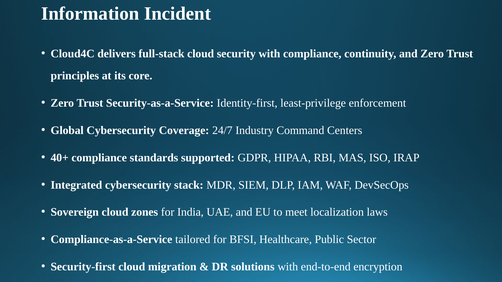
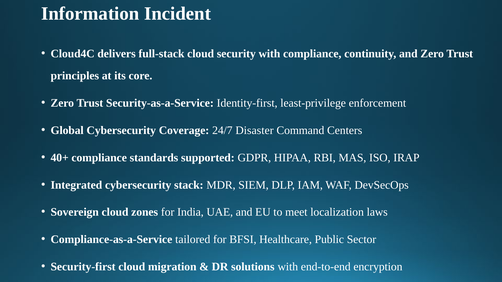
Industry: Industry -> Disaster
